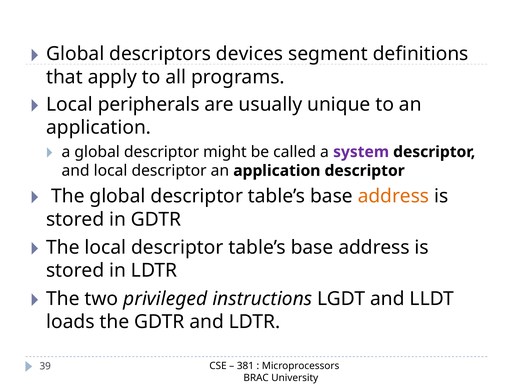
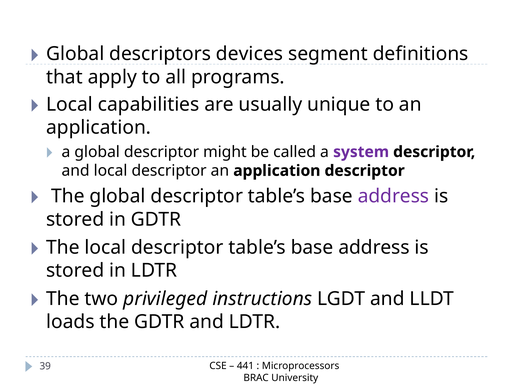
peripherals: peripherals -> capabilities
address at (393, 196) colour: orange -> purple
381: 381 -> 441
